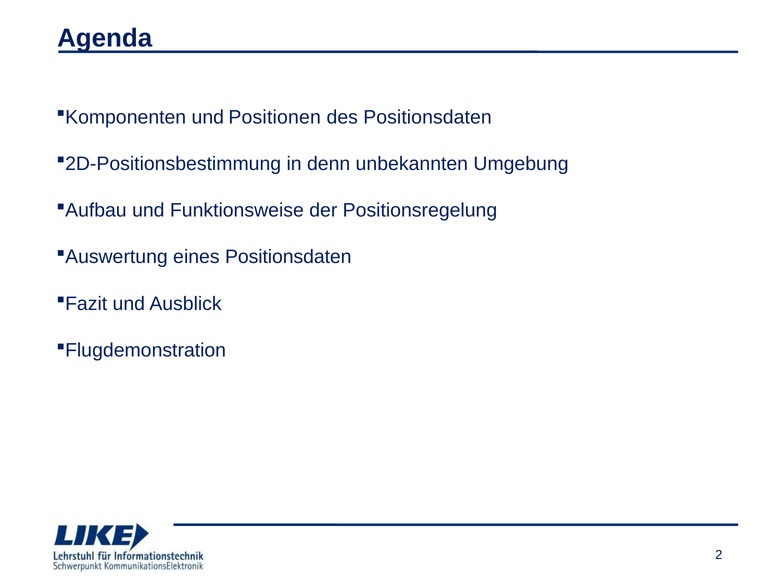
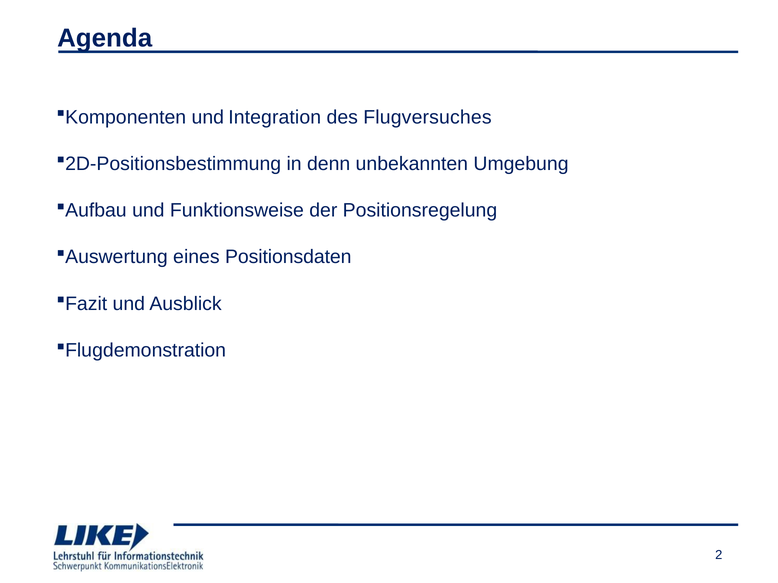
Positionen: Positionen -> Integration
des Positionsdaten: Positionsdaten -> Flugversuches
